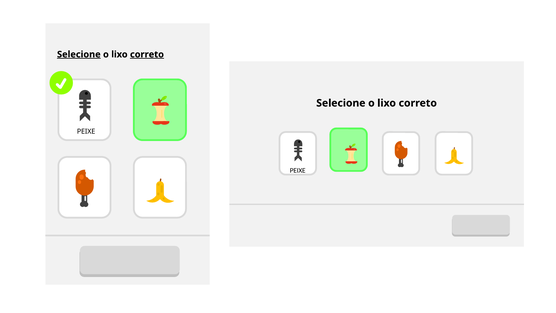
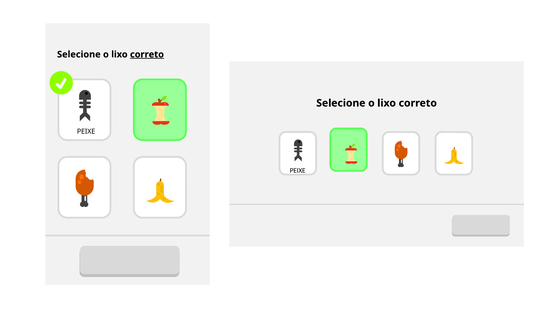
Selecione at (79, 54) underline: present -> none
